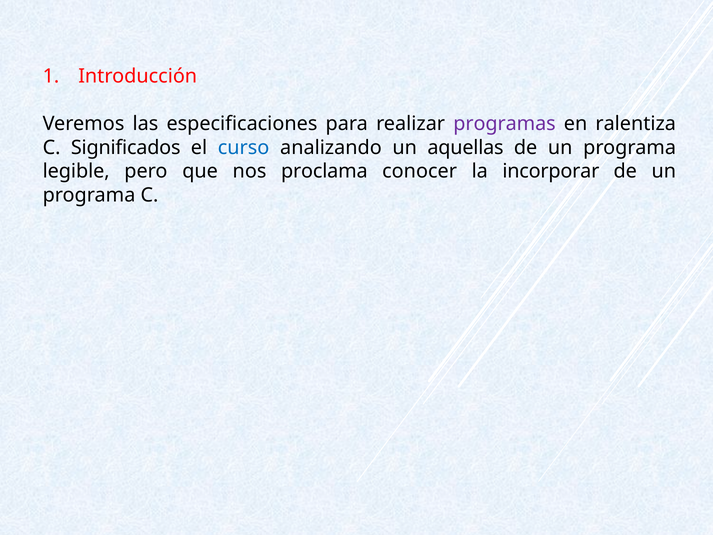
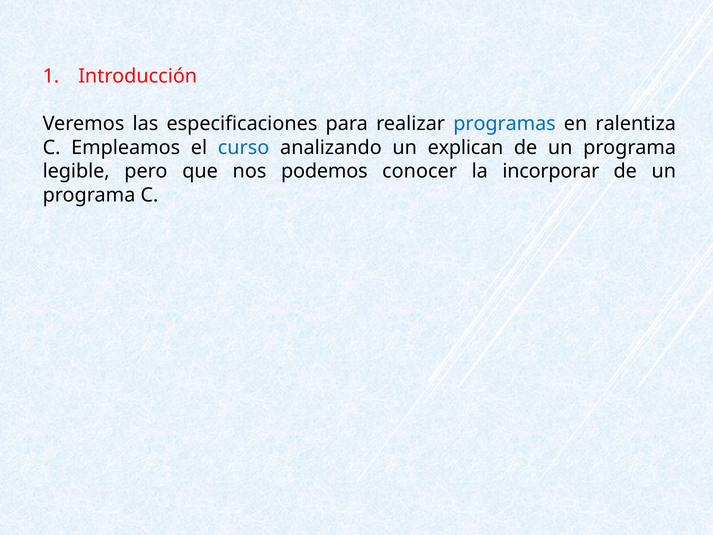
programas colour: purple -> blue
Significados: Significados -> Empleamos
aquellas: aquellas -> explican
proclama: proclama -> podemos
